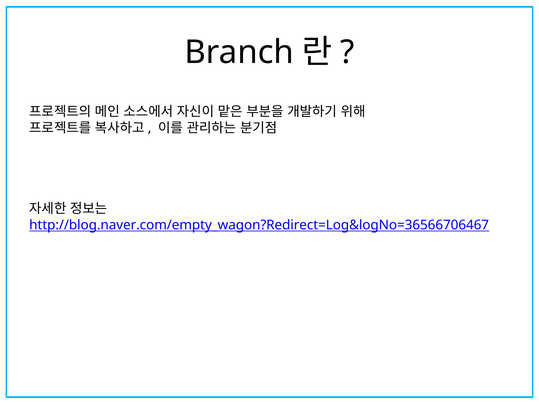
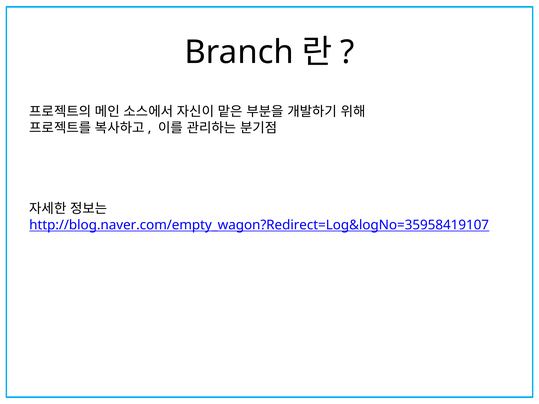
http://blog.naver.com/empty_wagon?Redirect=Log&logNo=36566706467: http://blog.naver.com/empty_wagon?Redirect=Log&logNo=36566706467 -> http://blog.naver.com/empty_wagon?Redirect=Log&logNo=35958419107
